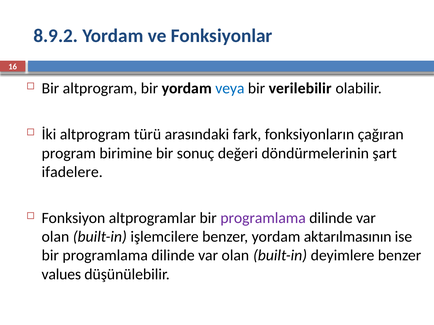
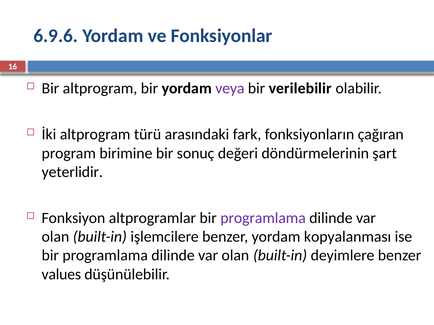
8.9.2: 8.9.2 -> 6.9.6
veya colour: blue -> purple
ifadelere: ifadelere -> yeterlidir
aktarılmasının: aktarılmasının -> kopyalanması
